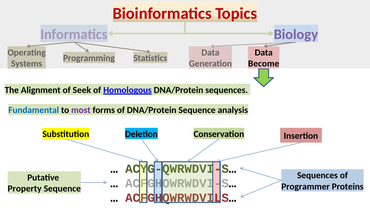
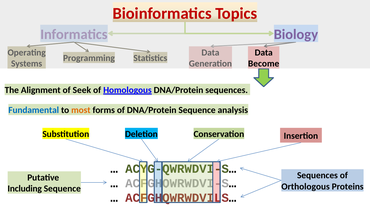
most colour: purple -> orange
Programmer: Programmer -> Orthologous
Property: Property -> Including
